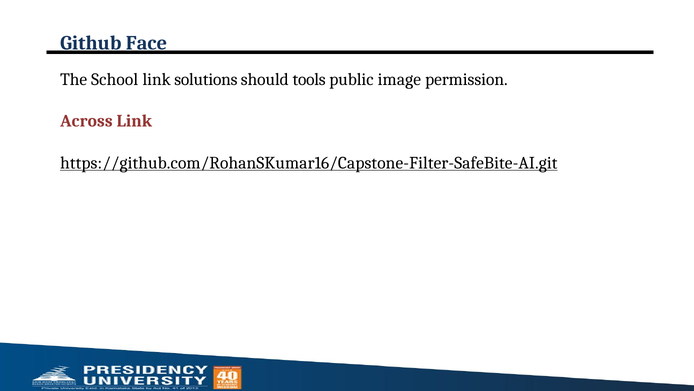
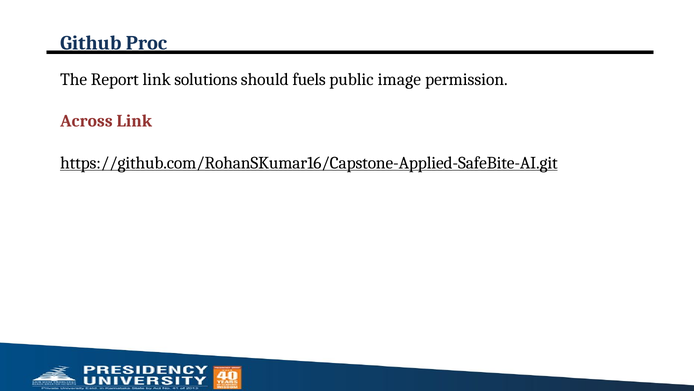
Face: Face -> Proc
School: School -> Report
tools: tools -> fuels
https://github.com/RohanSKumar16/Capstone-Filter-SafeBite-AI.git: https://github.com/RohanSKumar16/Capstone-Filter-SafeBite-AI.git -> https://github.com/RohanSKumar16/Capstone-Applied-SafeBite-AI.git
